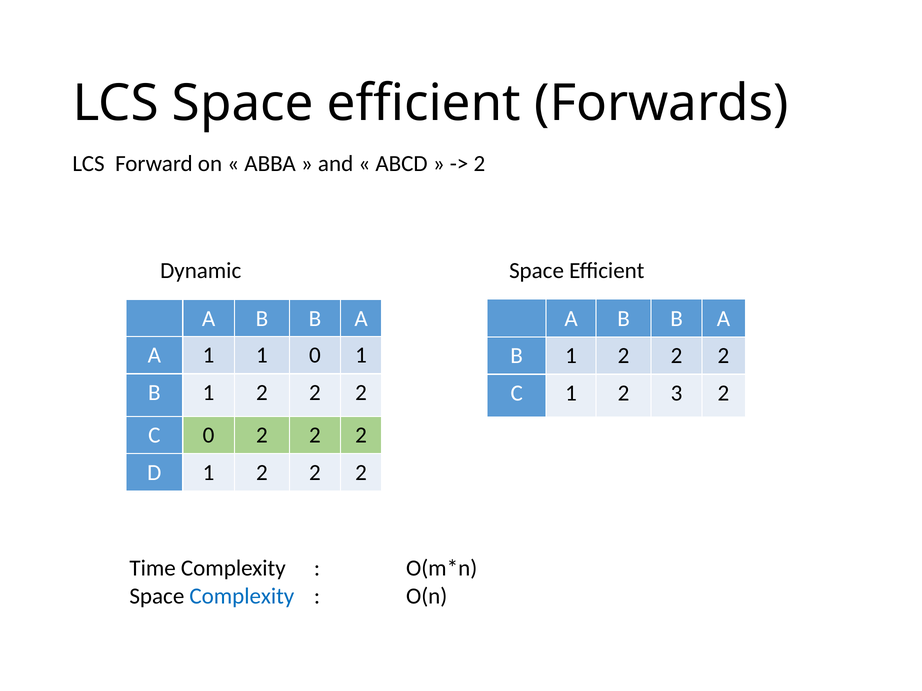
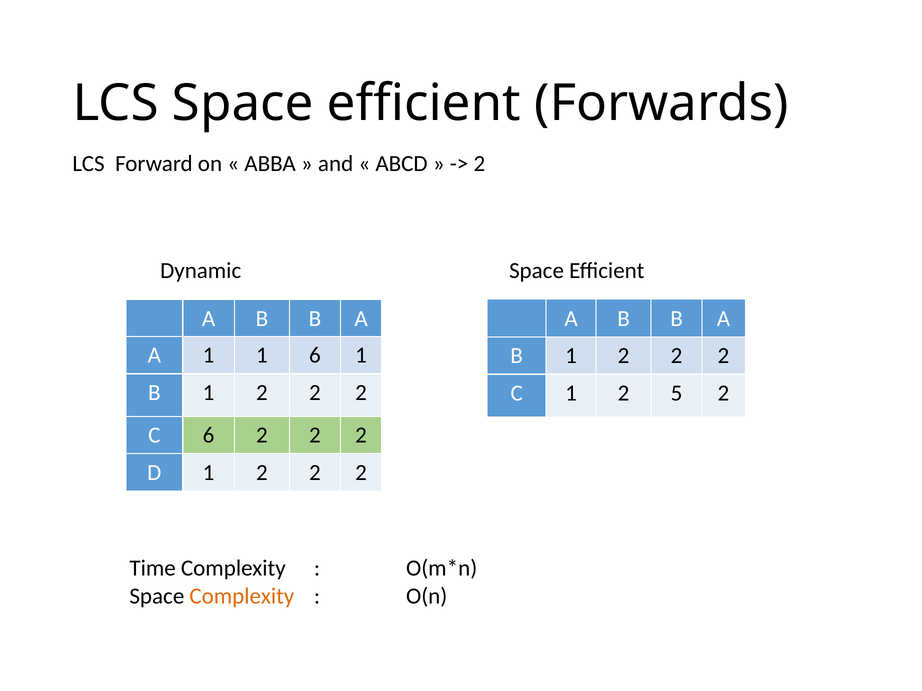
1 0: 0 -> 6
3: 3 -> 5
C 0: 0 -> 6
Complexity at (242, 596) colour: blue -> orange
